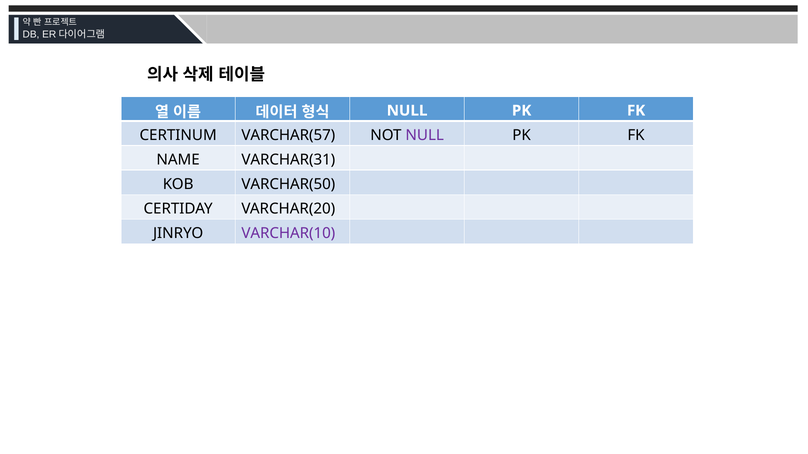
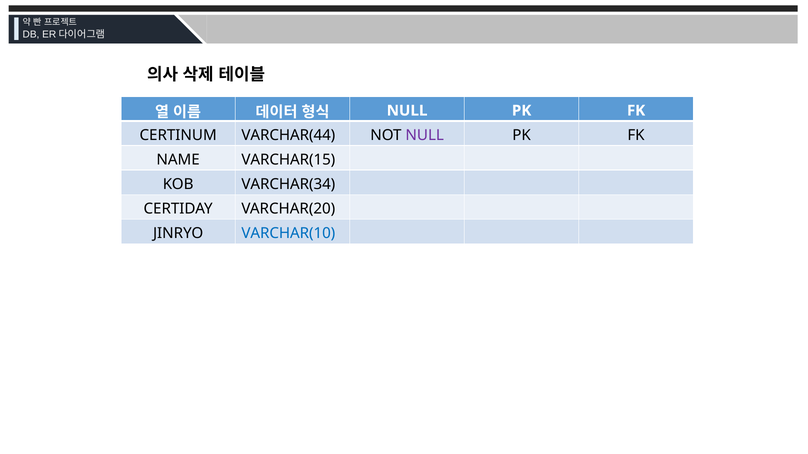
VARCHAR(57: VARCHAR(57 -> VARCHAR(44
VARCHAR(31: VARCHAR(31 -> VARCHAR(15
VARCHAR(50: VARCHAR(50 -> VARCHAR(34
VARCHAR(10 colour: purple -> blue
